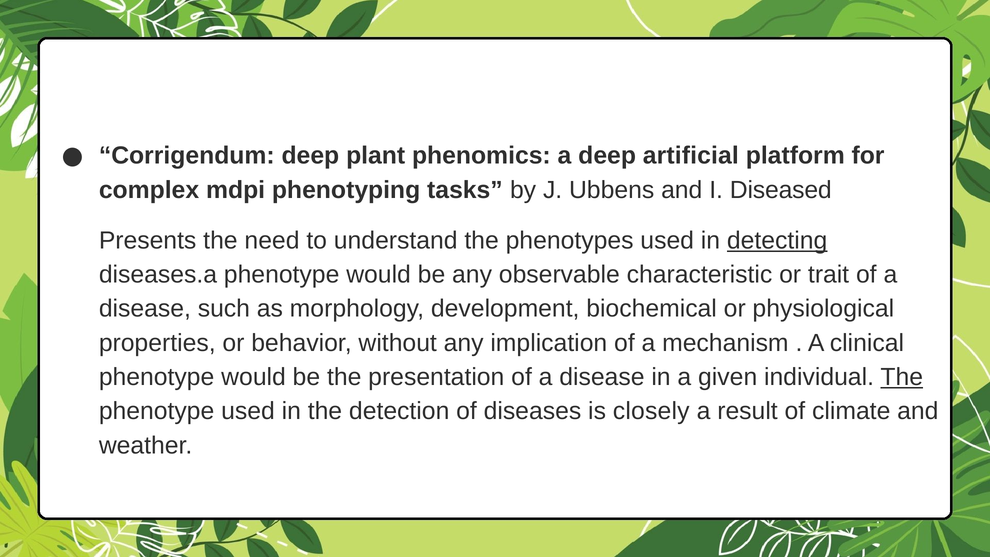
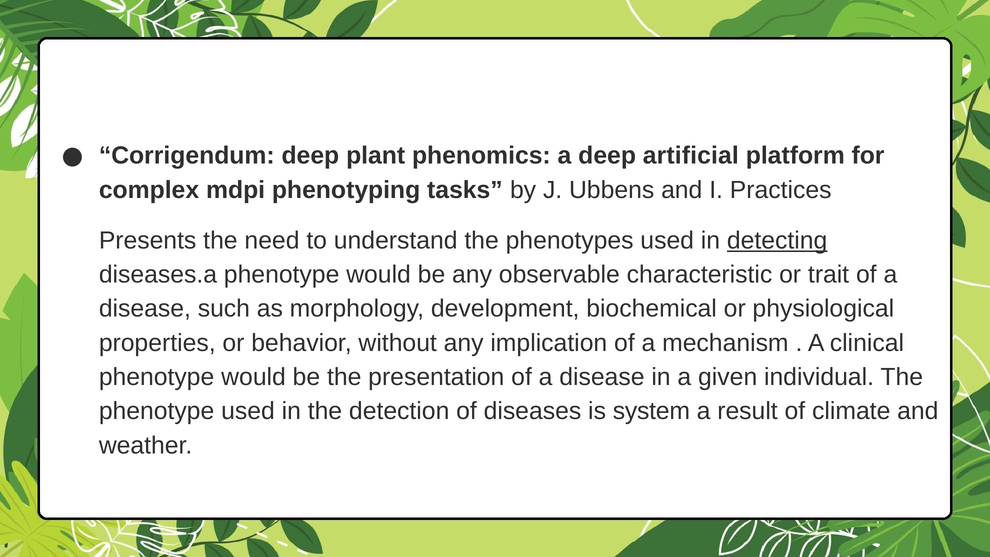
Diseased: Diseased -> Practices
The at (902, 377) underline: present -> none
closely: closely -> system
